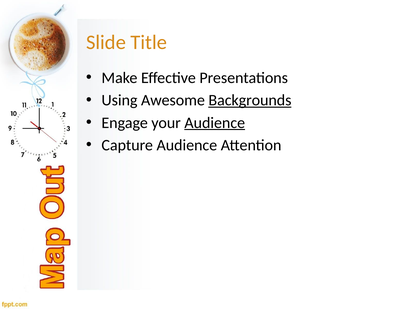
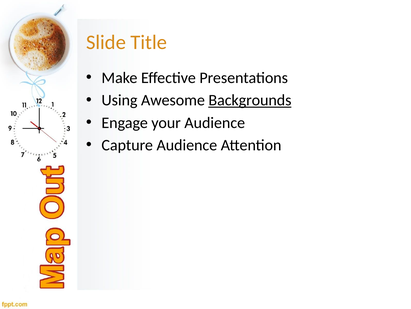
Audience at (215, 122) underline: present -> none
